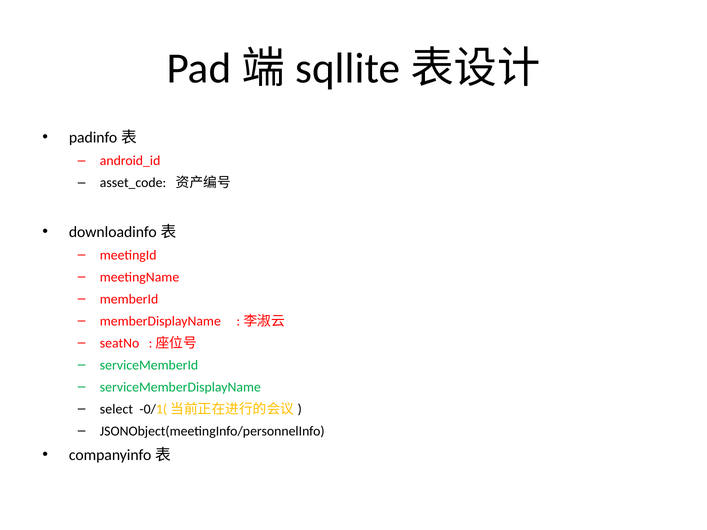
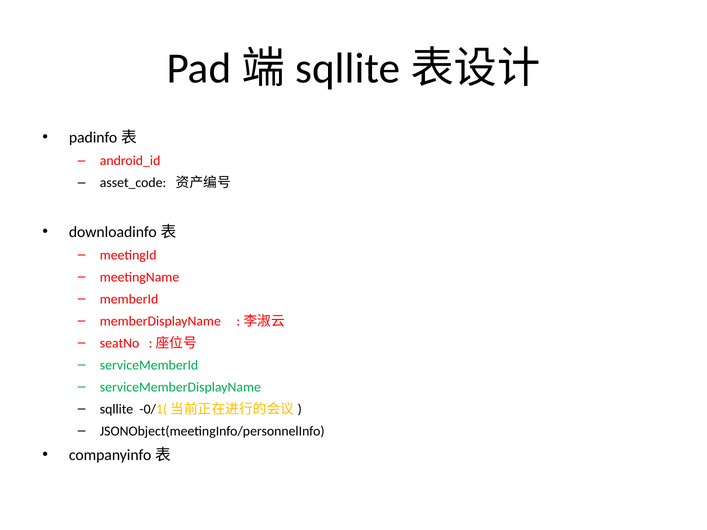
select: select -> sqllite
